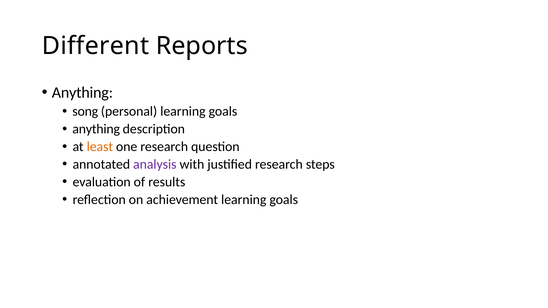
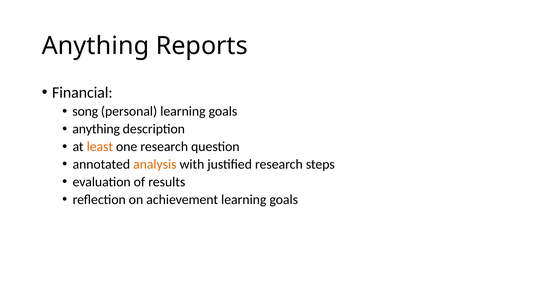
Different at (95, 46): Different -> Anything
Anything at (82, 93): Anything -> Financial
analysis colour: purple -> orange
